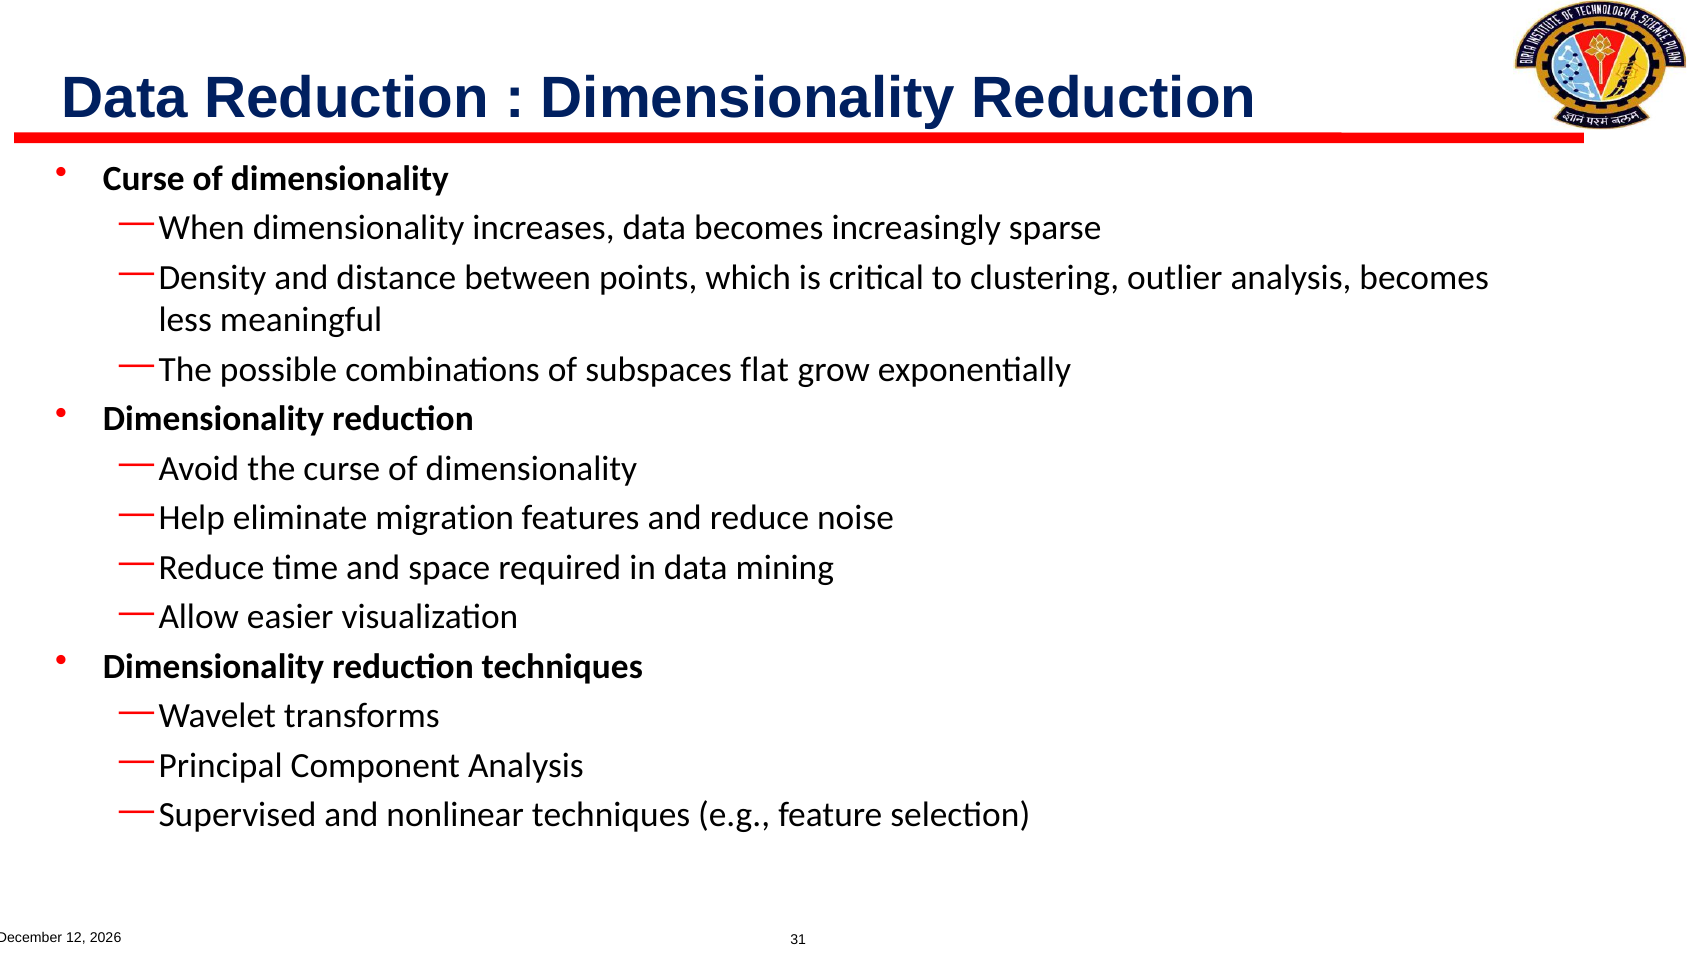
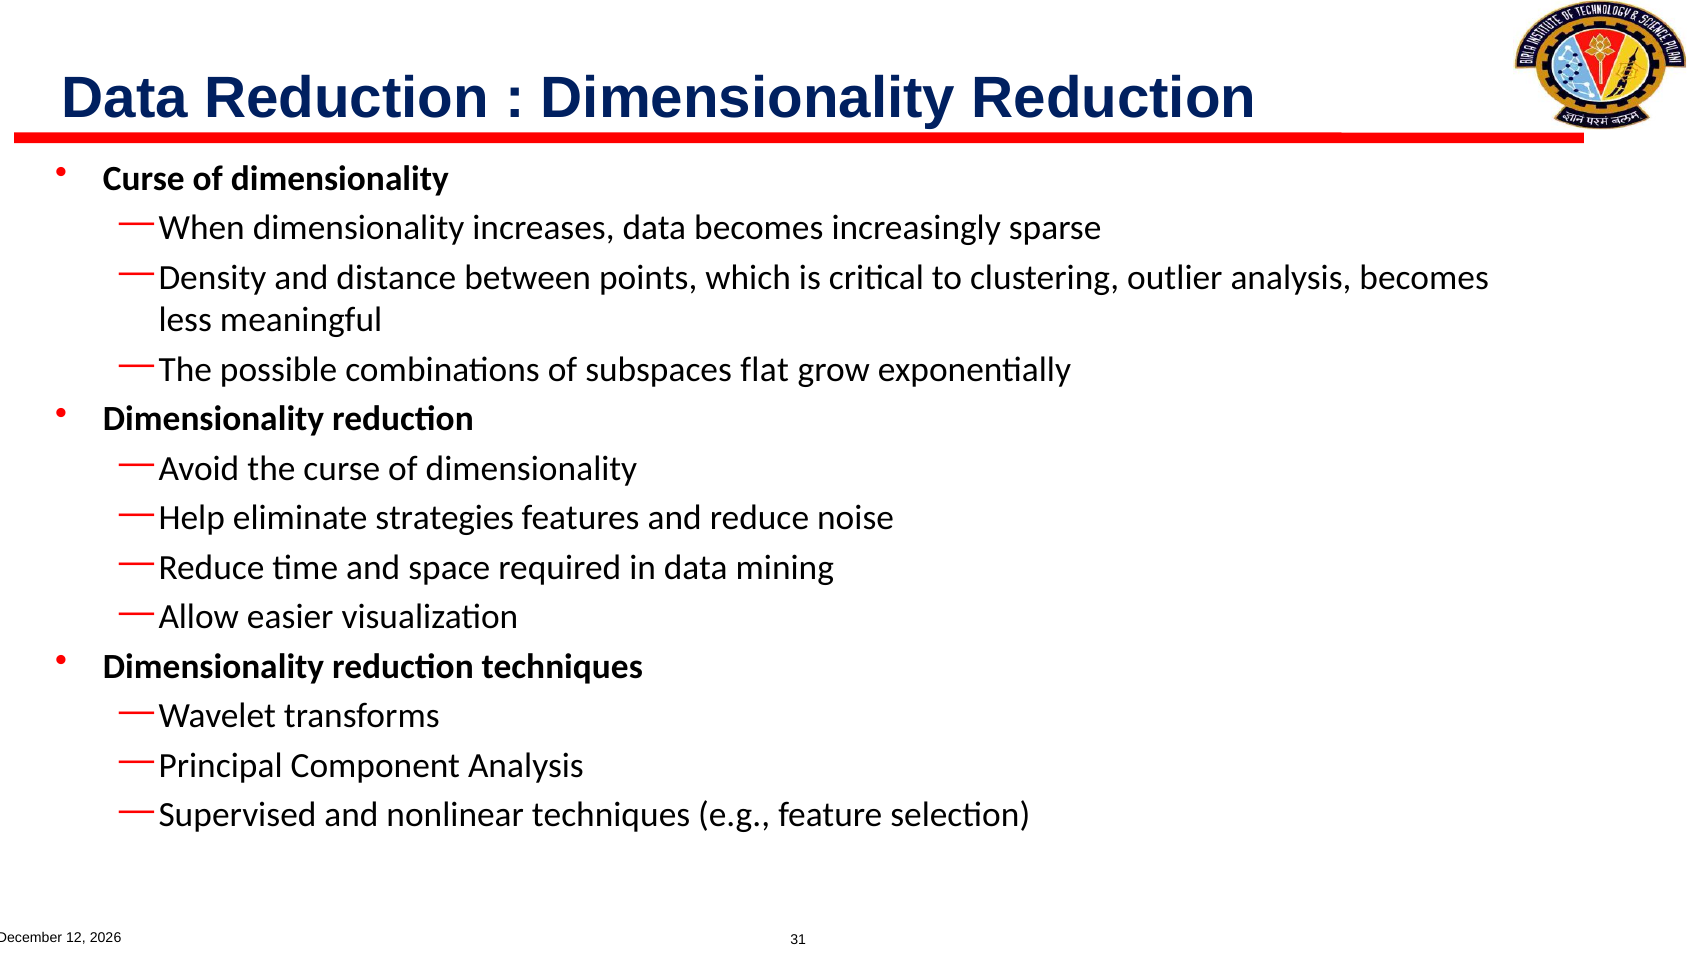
migration: migration -> strategies
